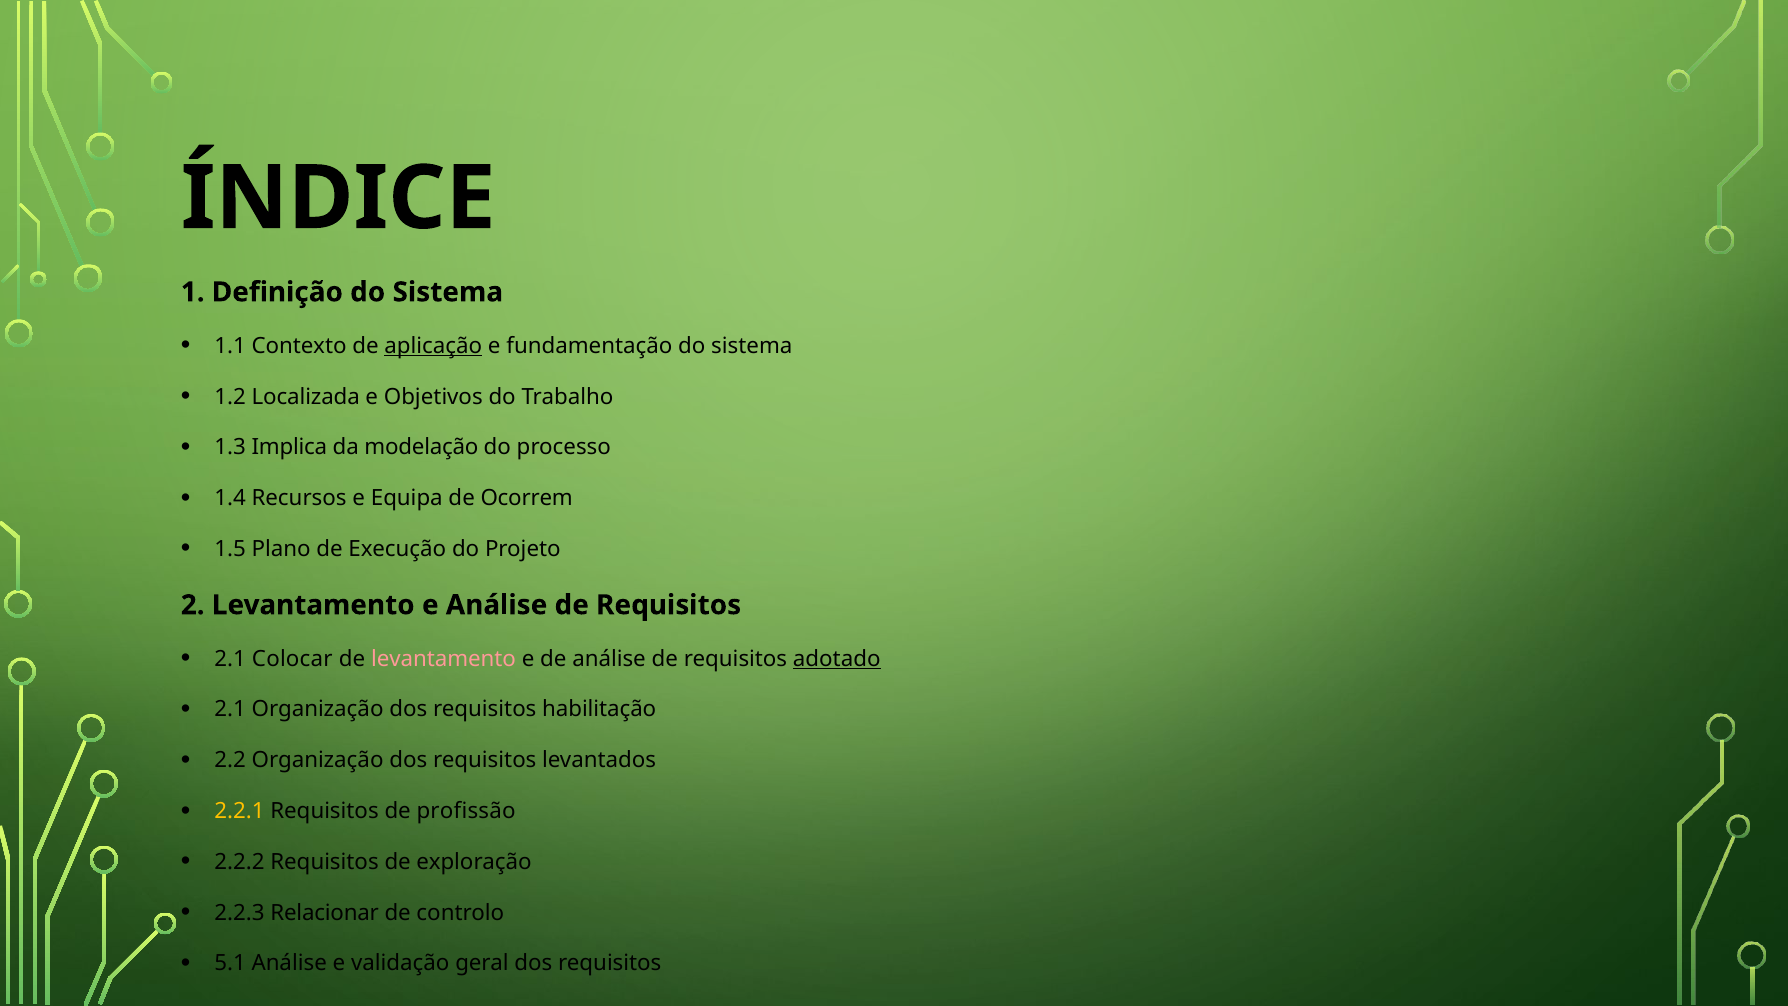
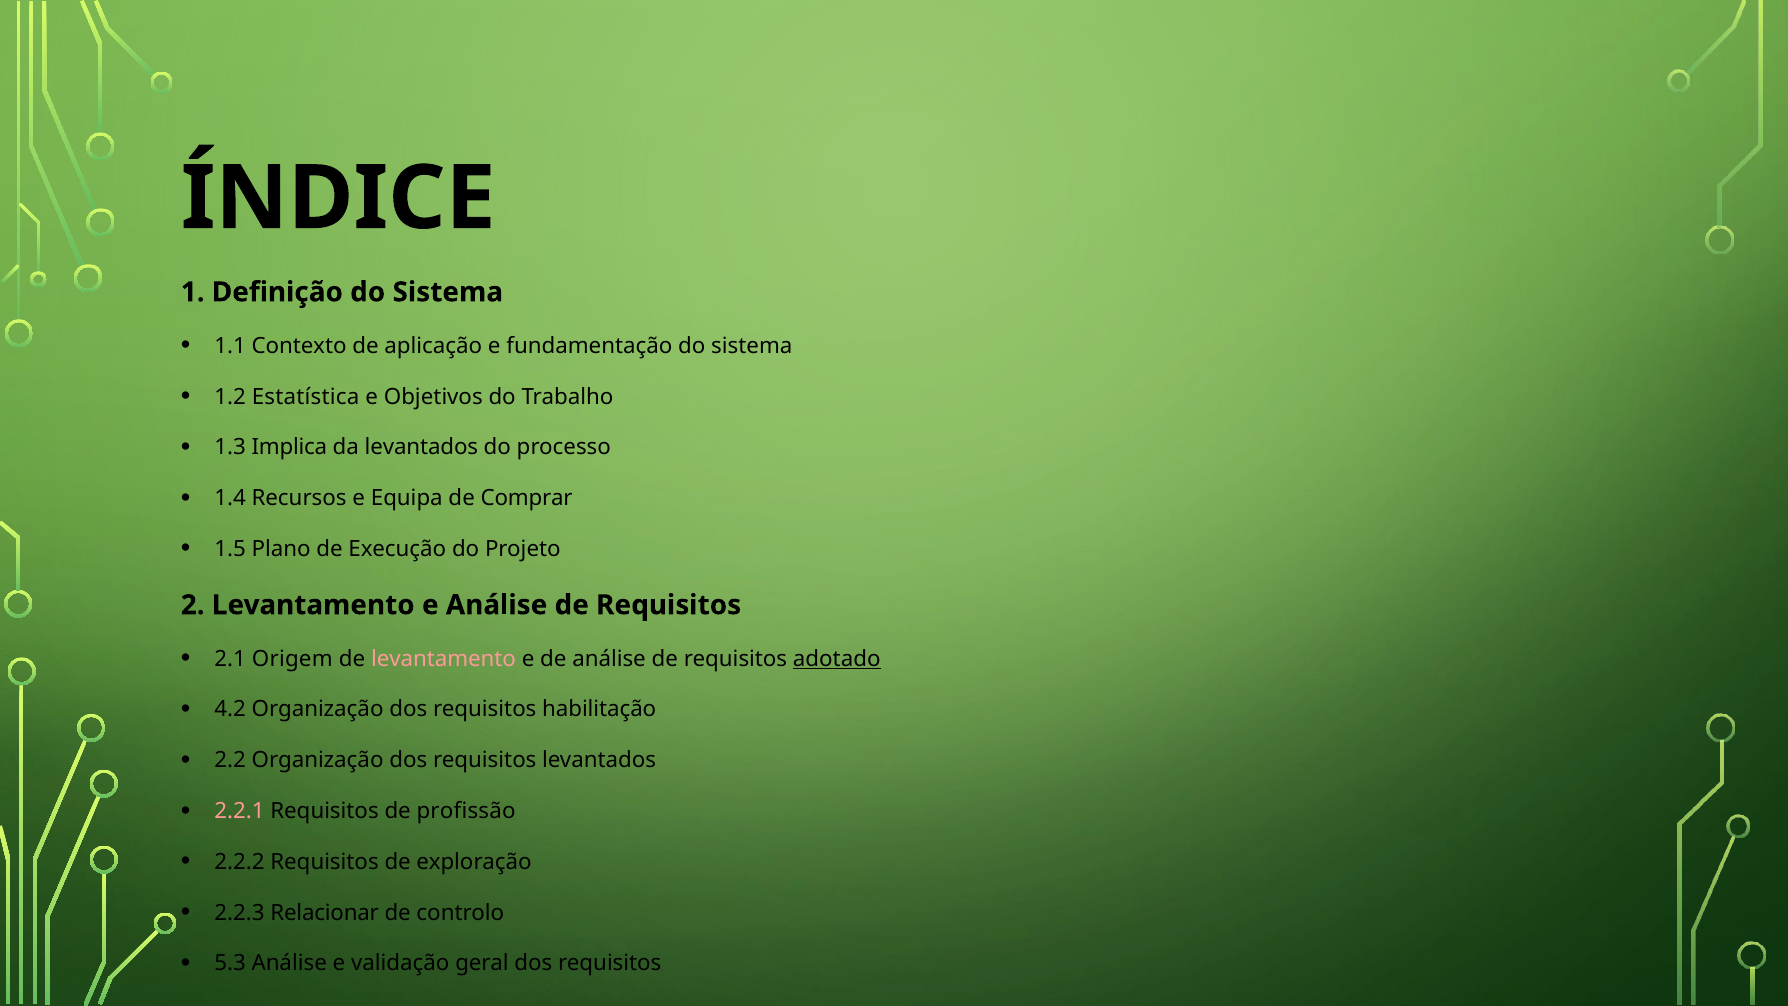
aplicação underline: present -> none
Localizada: Localizada -> Estatística
da modelação: modelação -> levantados
Ocorrem: Ocorrem -> Comprar
Colocar: Colocar -> Origem
2.1 at (230, 709): 2.1 -> 4.2
2.2.1 colour: yellow -> pink
5.1: 5.1 -> 5.3
